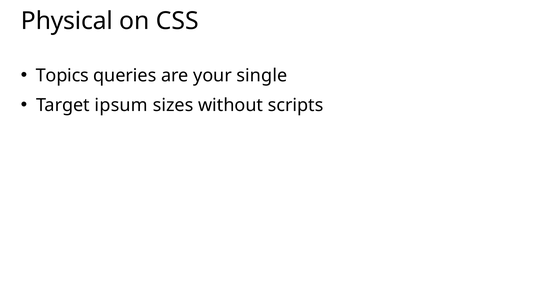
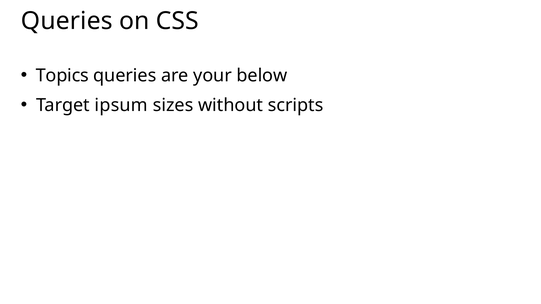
Physical at (67, 21): Physical -> Queries
single: single -> below
